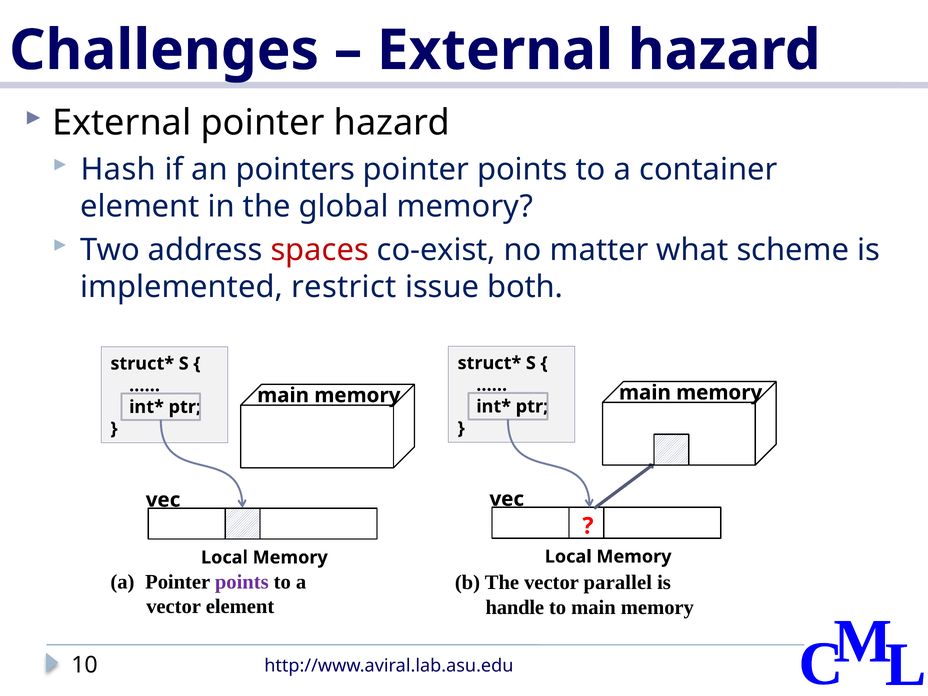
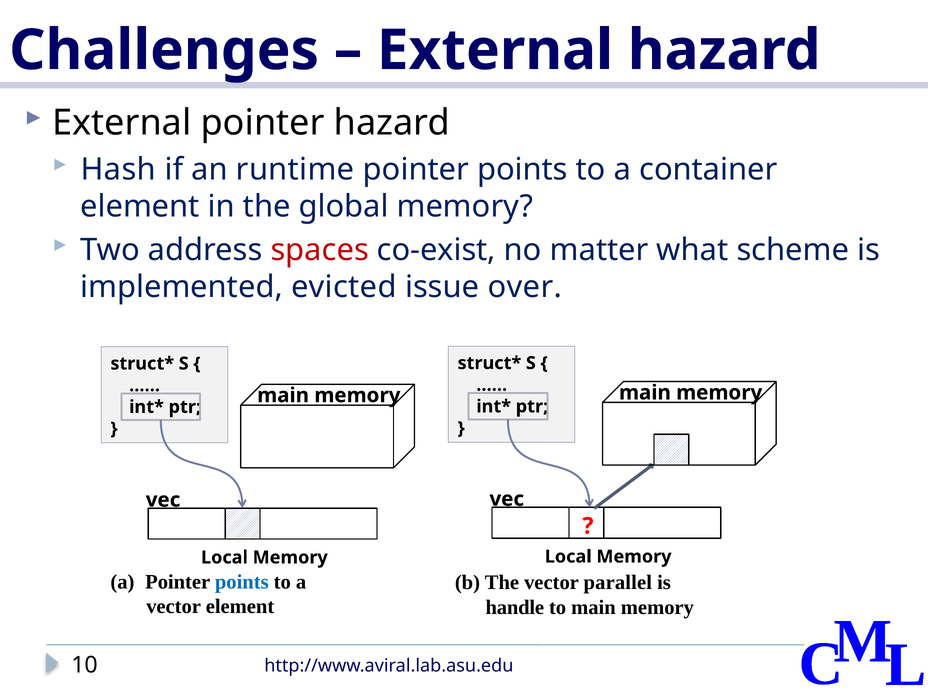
pointers: pointers -> runtime
restrict: restrict -> evicted
both: both -> over
points at (242, 582) colour: purple -> blue
